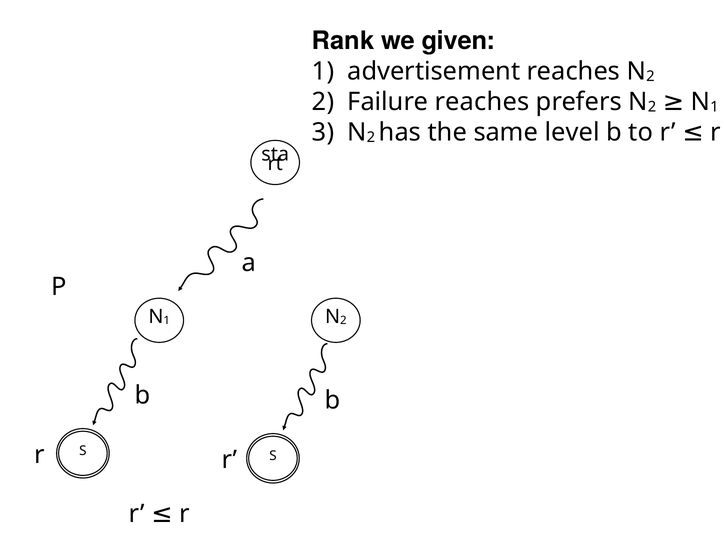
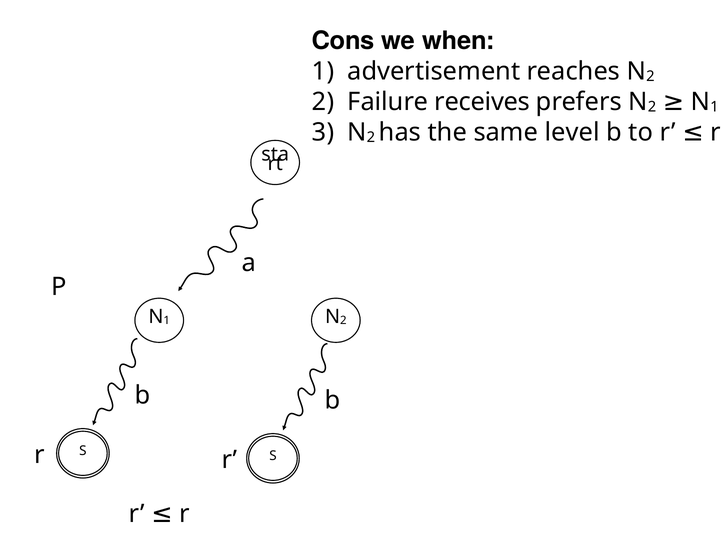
Rank: Rank -> Cons
given: given -> when
Failure reaches: reaches -> receives
